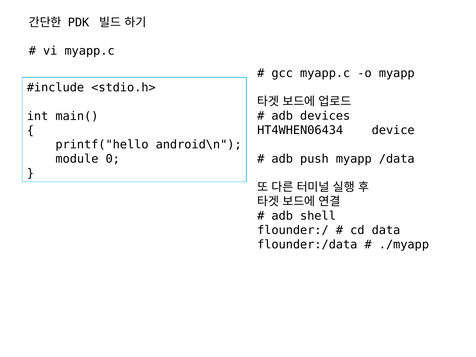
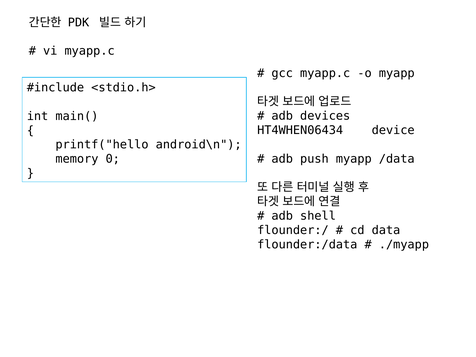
module: module -> memory
